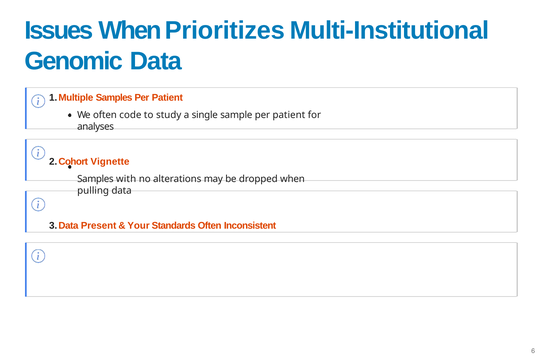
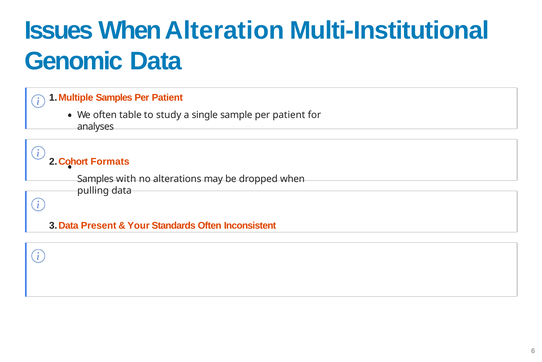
Prioritizes: Prioritizes -> Alteration
code: code -> table
Vignette: Vignette -> Formats
